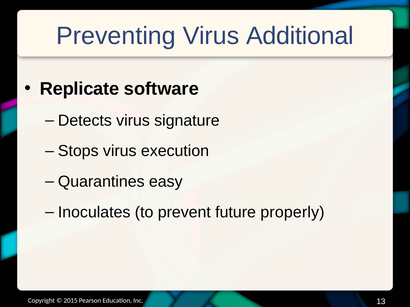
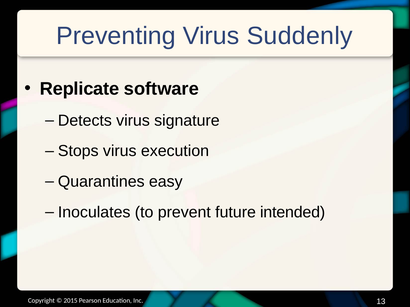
Additional: Additional -> Suddenly
properly: properly -> intended
